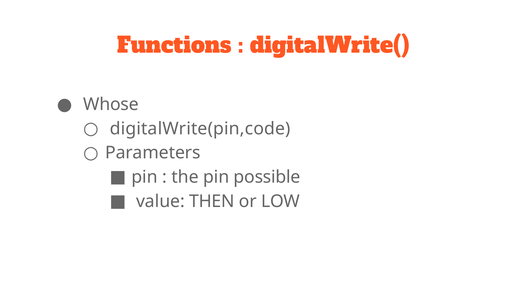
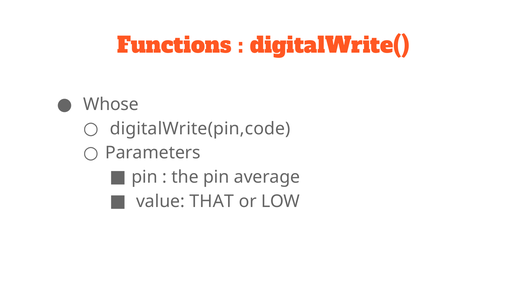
possible: possible -> average
THEN: THEN -> THAT
